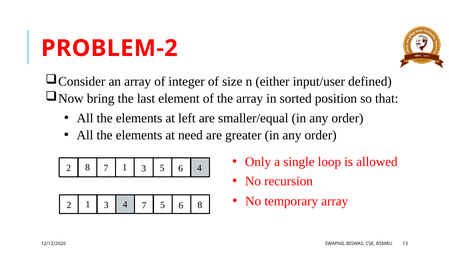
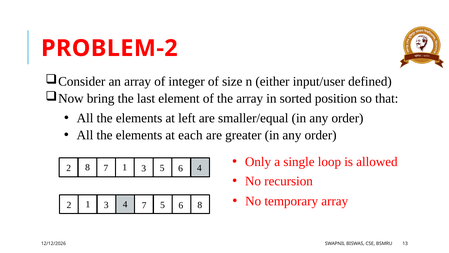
need: need -> each
